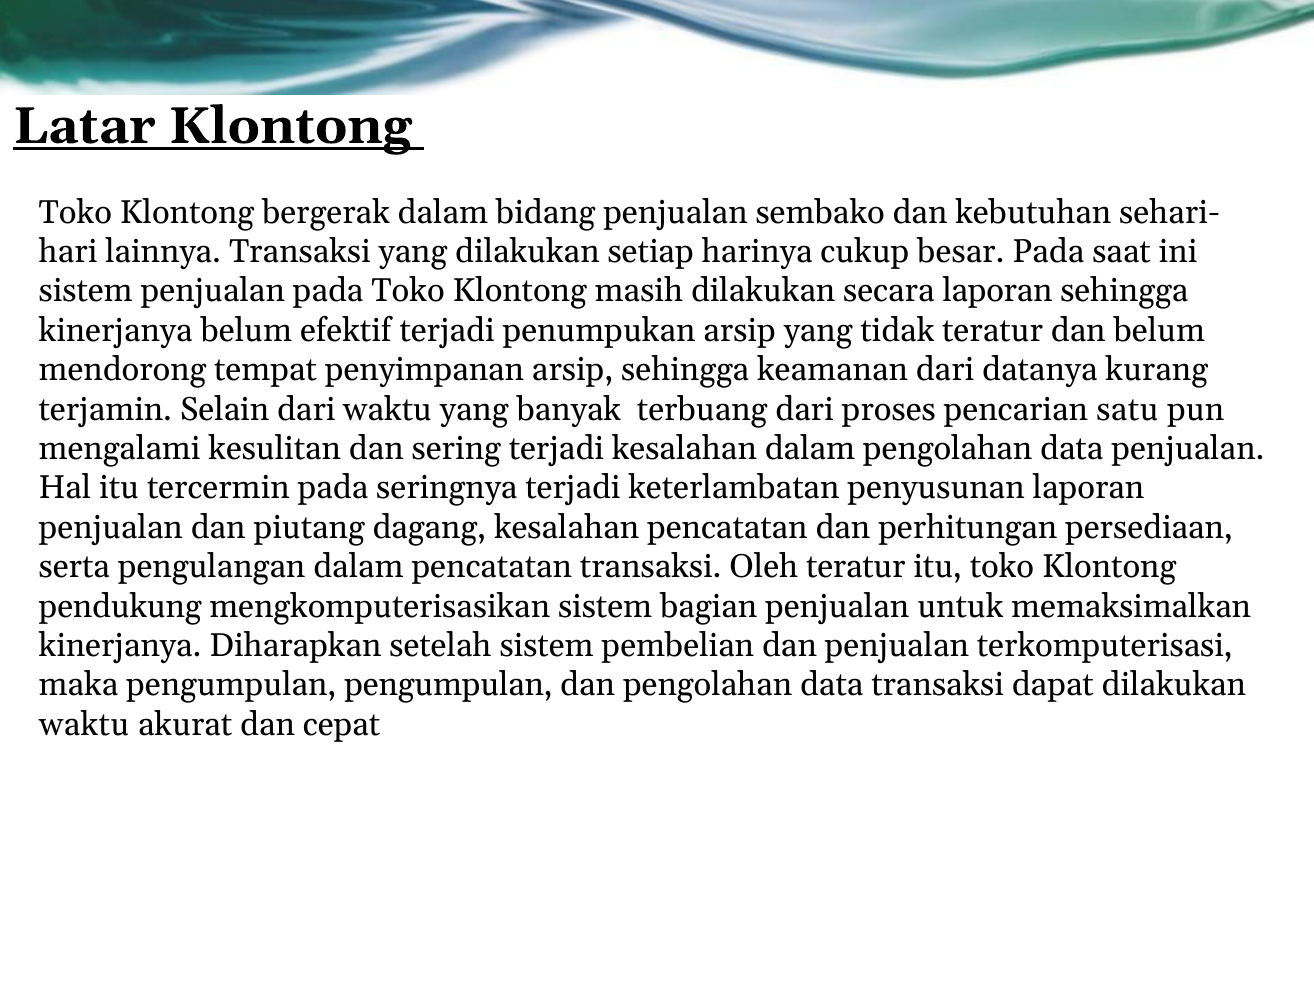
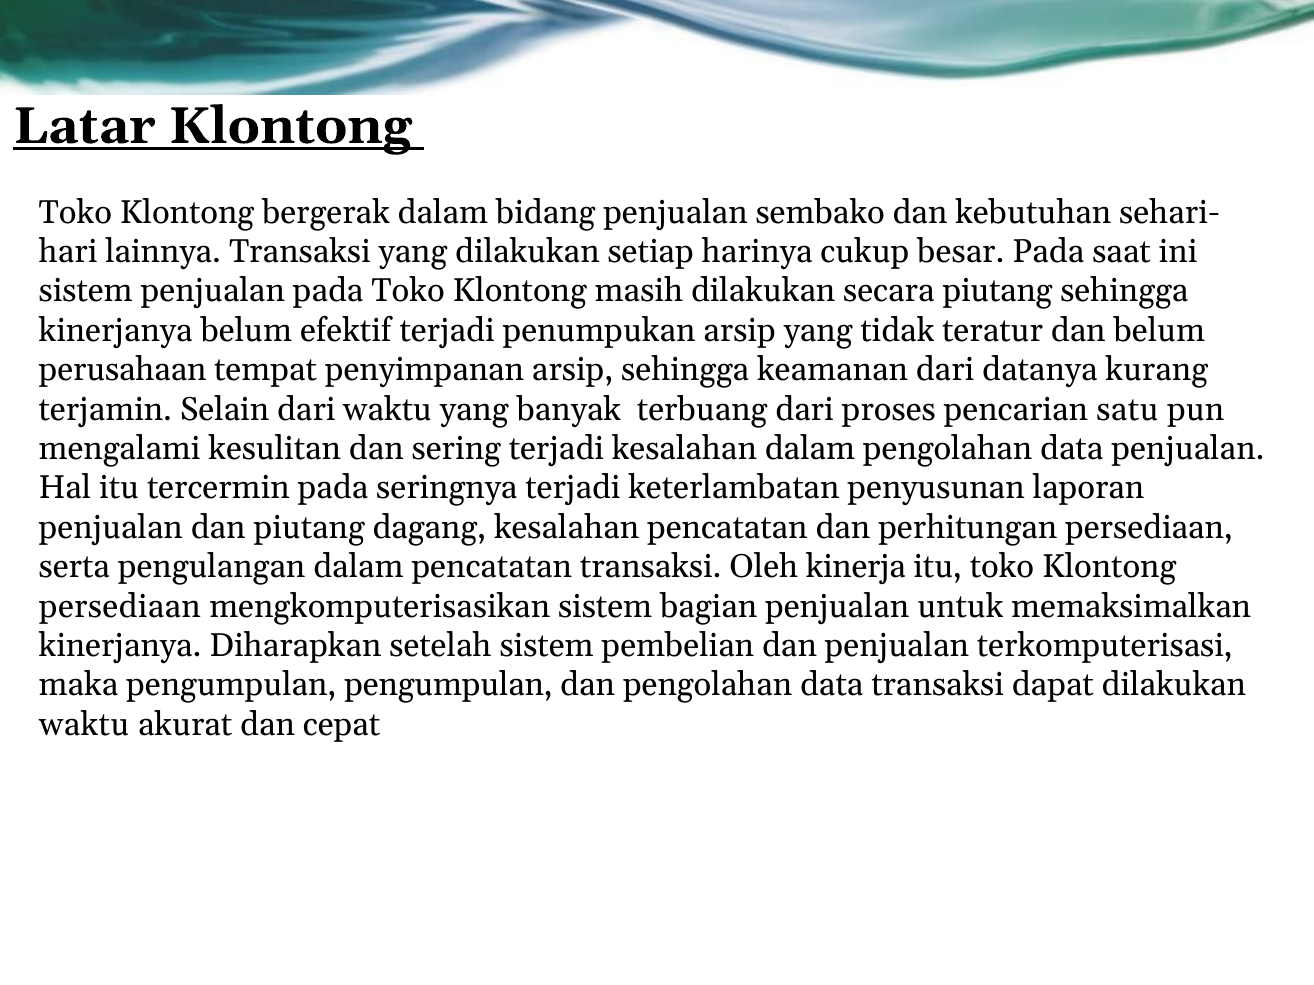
secara laporan: laporan -> piutang
mendorong: mendorong -> perusahaan
Oleh teratur: teratur -> kinerja
pendukung at (120, 607): pendukung -> persediaan
